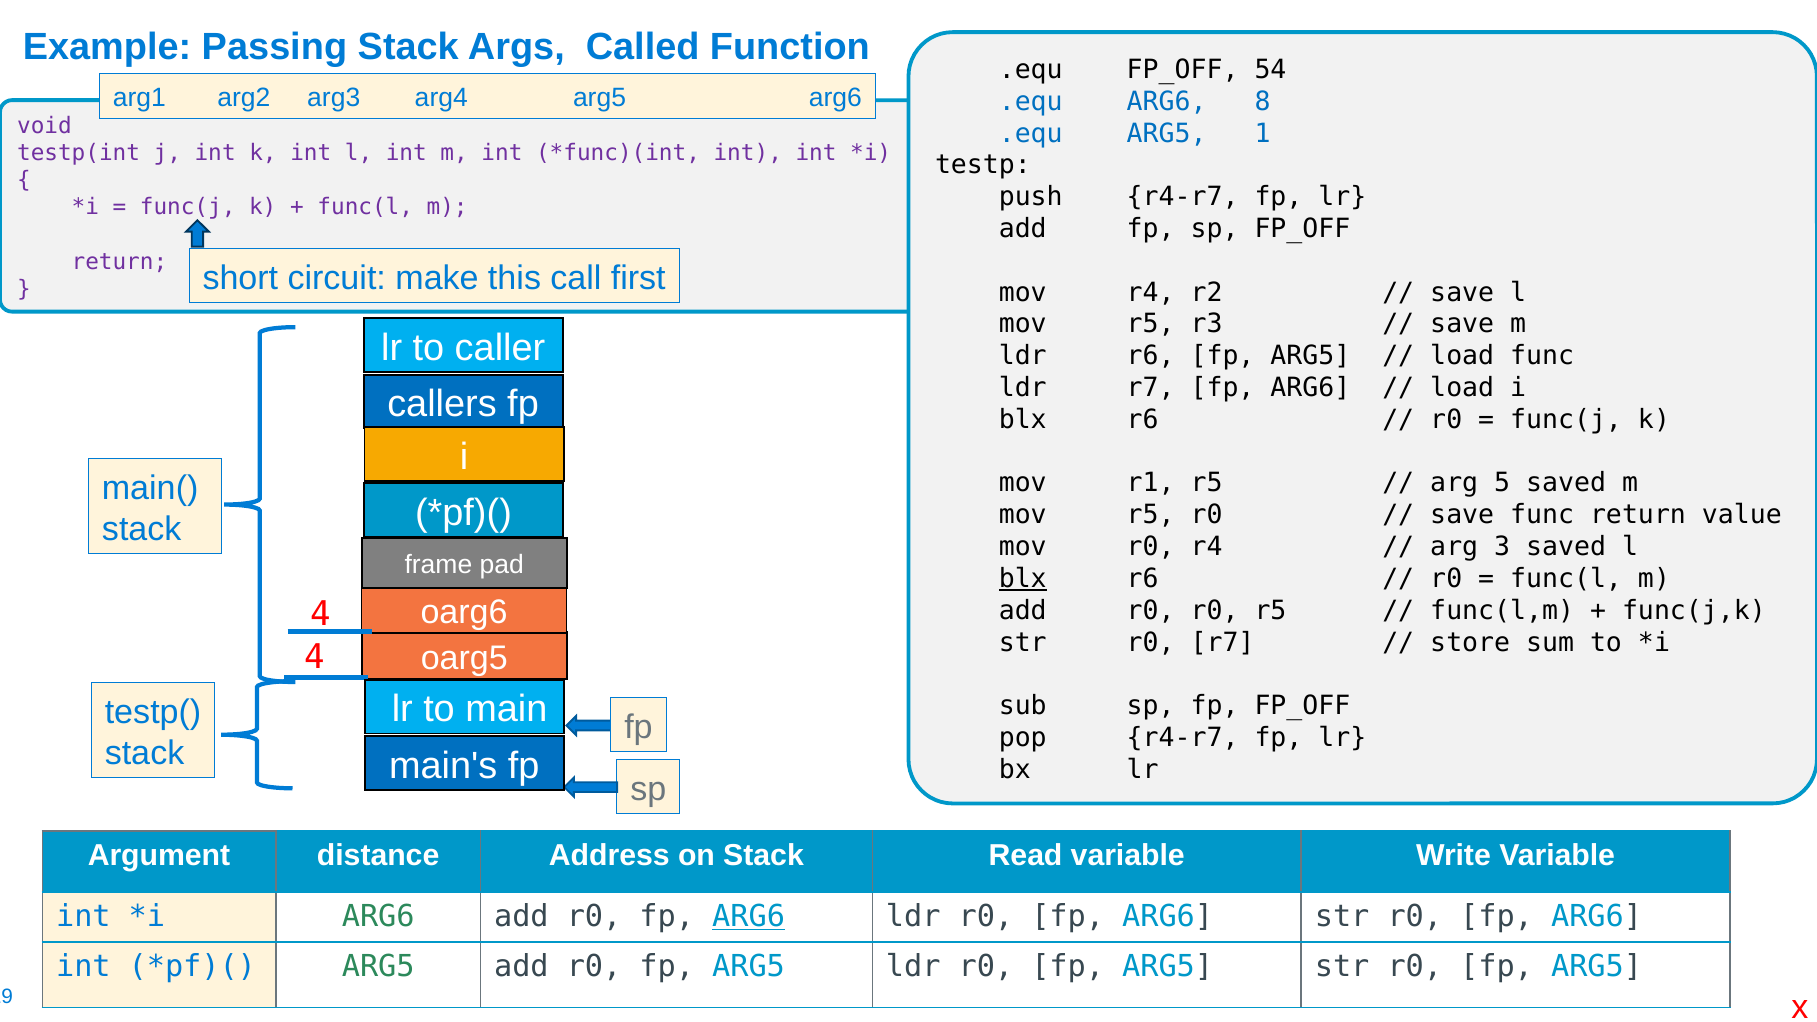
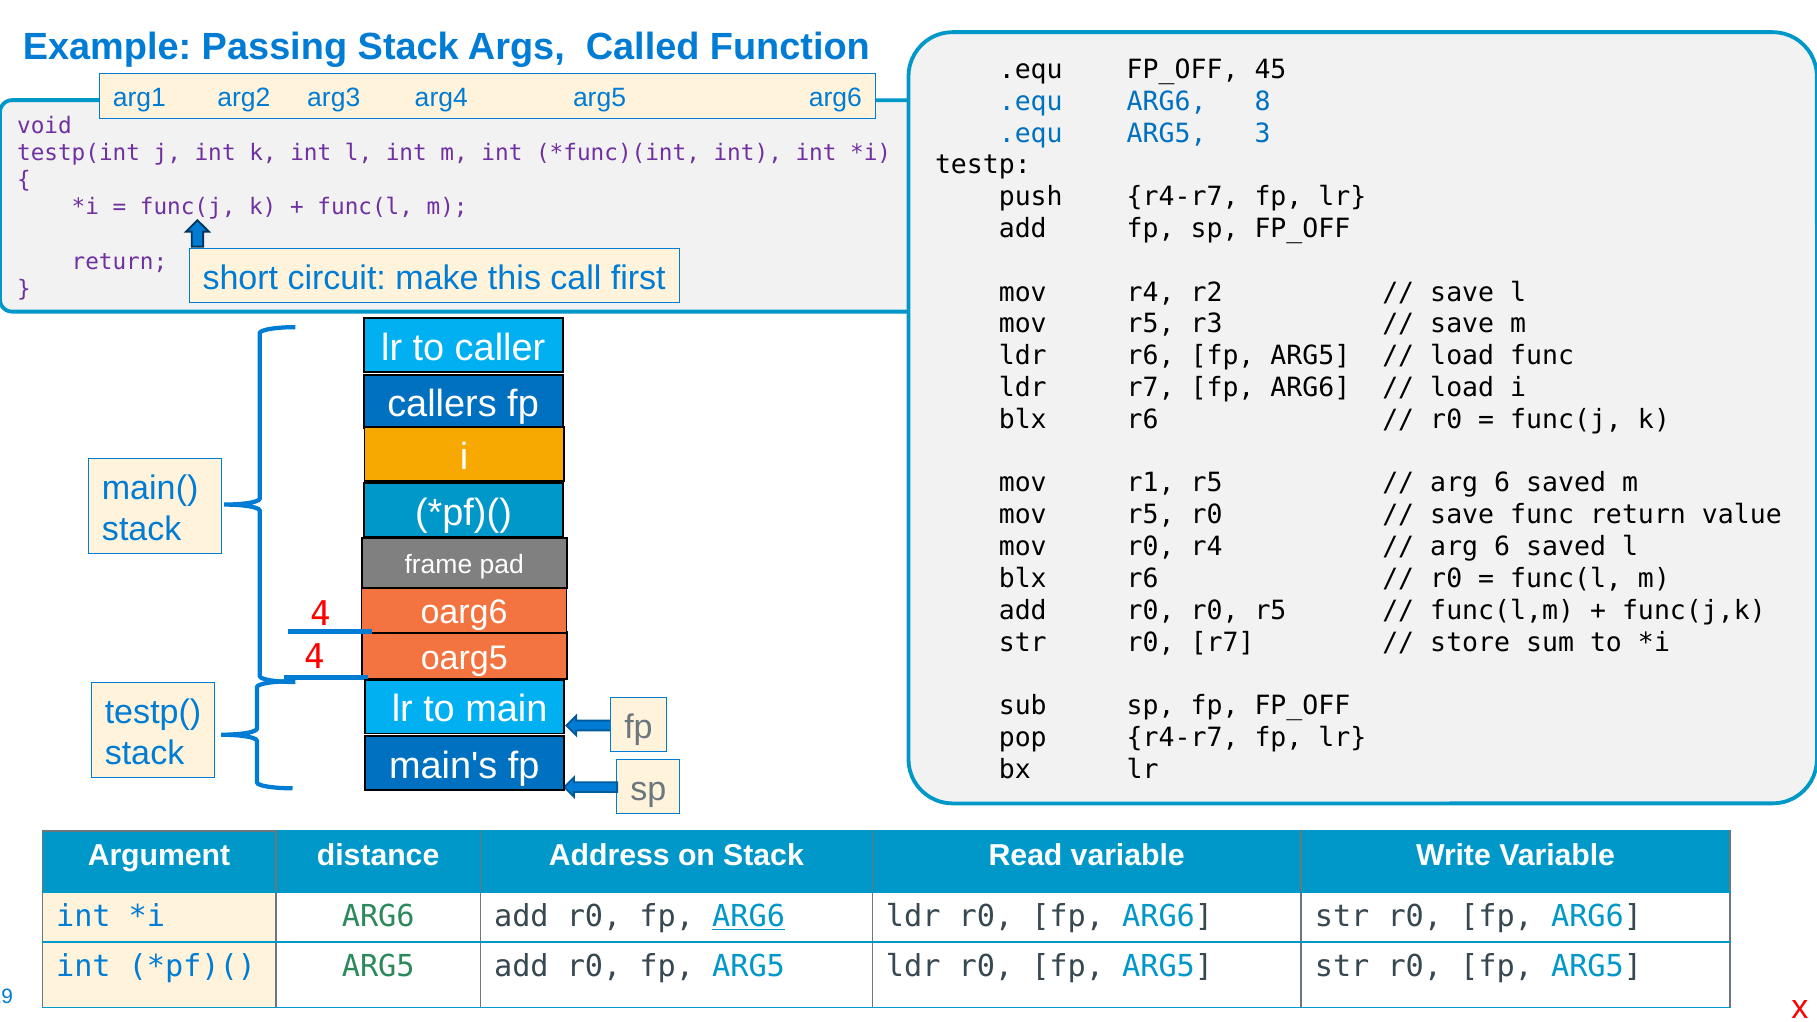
54: 54 -> 45
1: 1 -> 3
5 at (1502, 483): 5 -> 6
3 at (1502, 547): 3 -> 6
blx at (1023, 579) underline: present -> none
